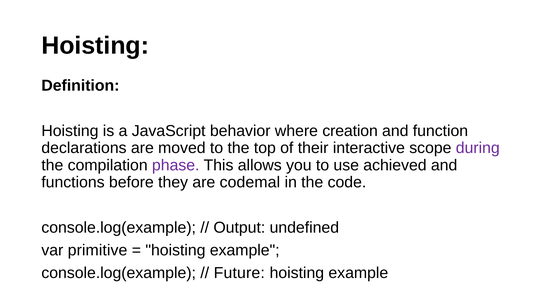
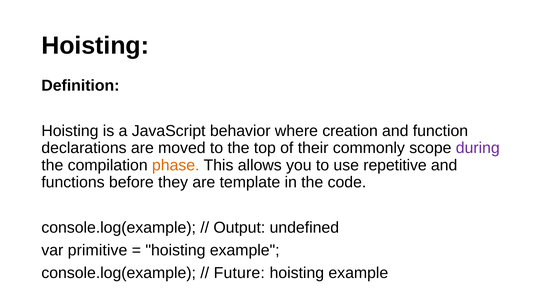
interactive: interactive -> commonly
phase colour: purple -> orange
achieved: achieved -> repetitive
codemal: codemal -> template
